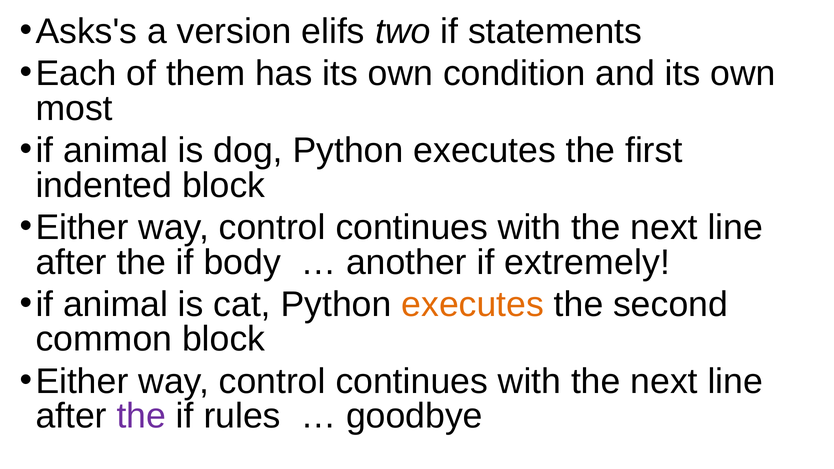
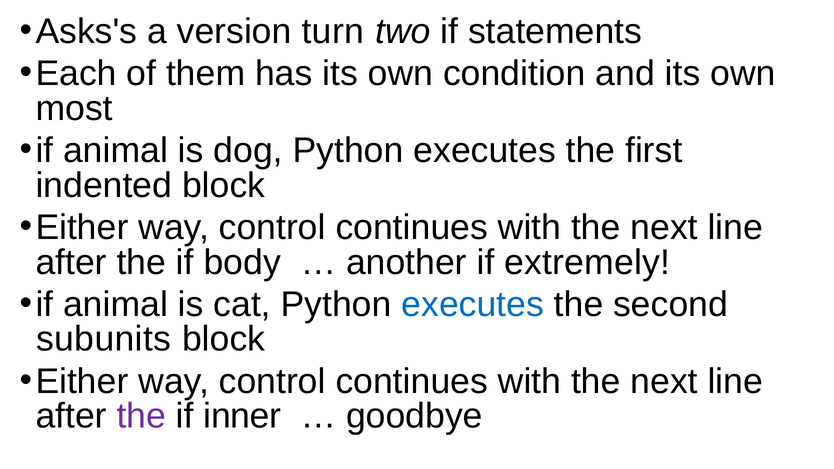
elifs: elifs -> turn
executes at (473, 305) colour: orange -> blue
common: common -> subunits
rules: rules -> inner
